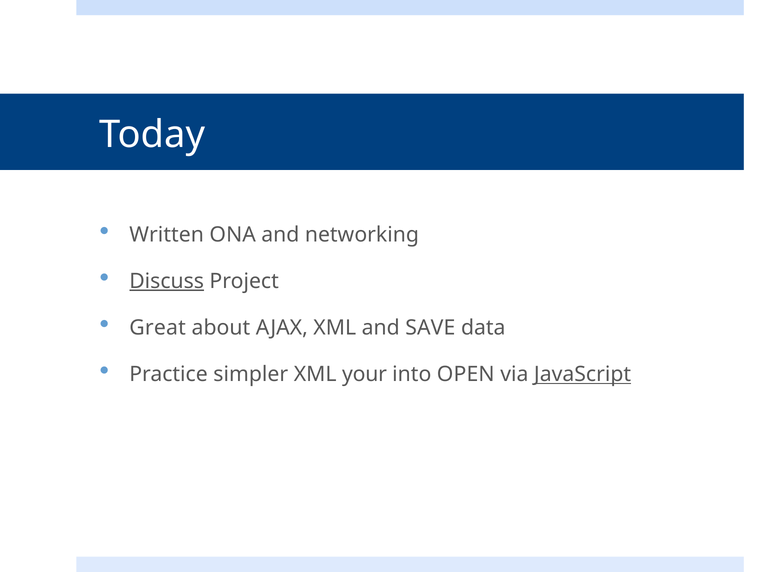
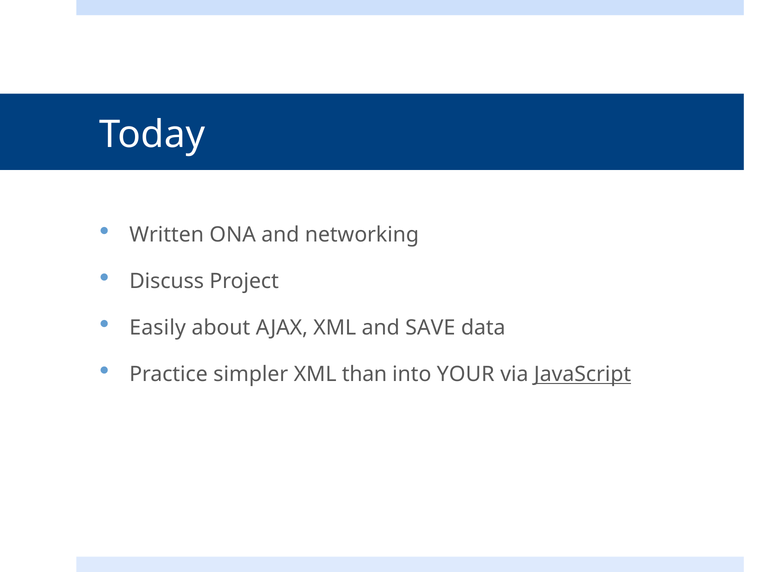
Discuss underline: present -> none
Great: Great -> Easily
your: your -> than
OPEN: OPEN -> YOUR
